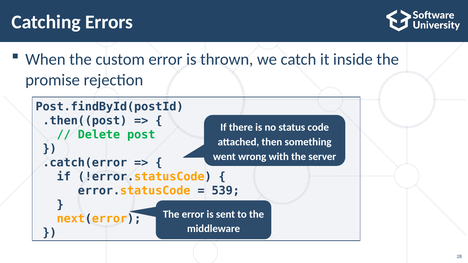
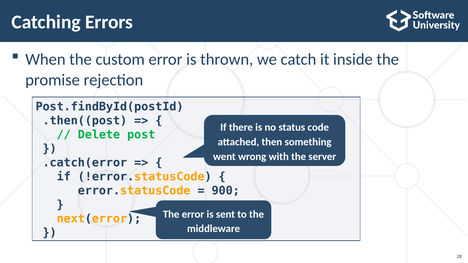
539: 539 -> 900
